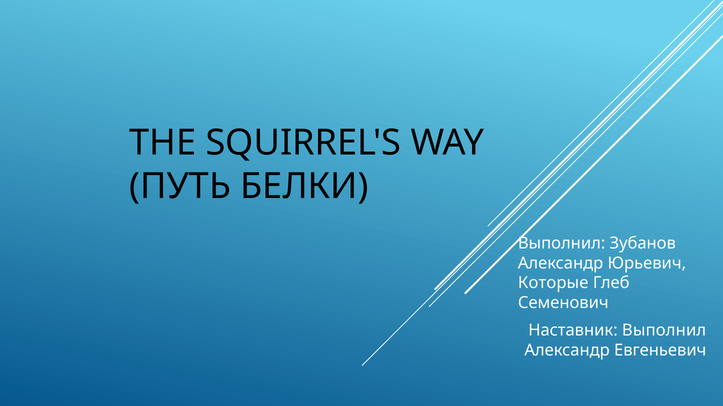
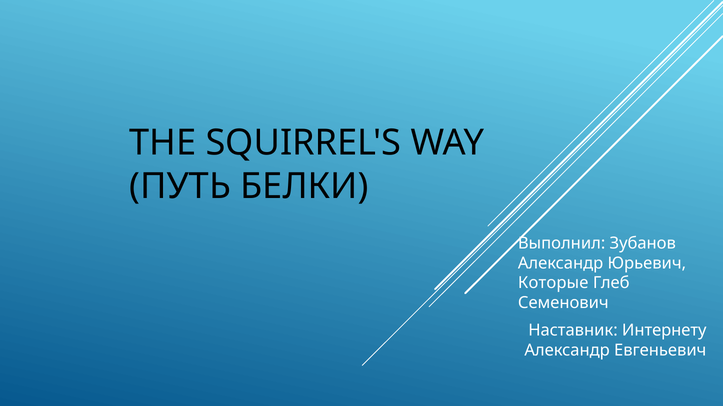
Наставник Выполнил: Выполнил -> Интернету
